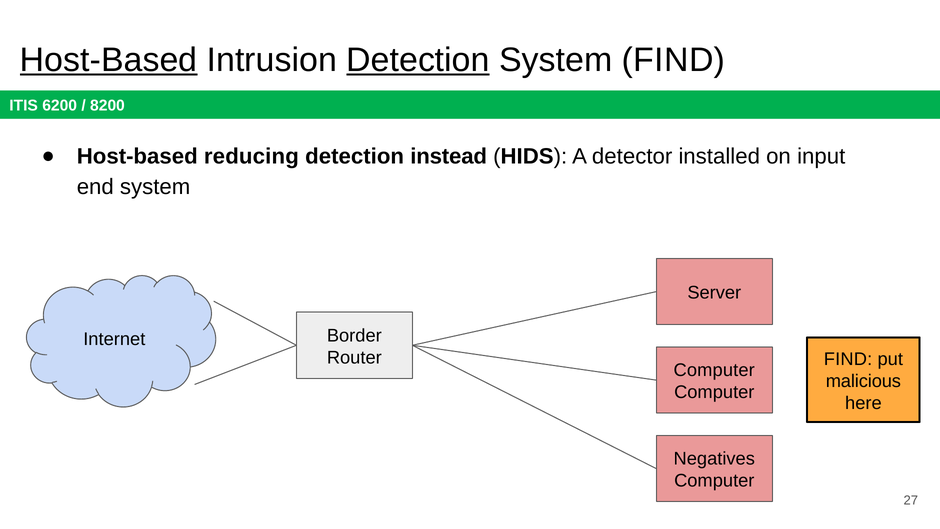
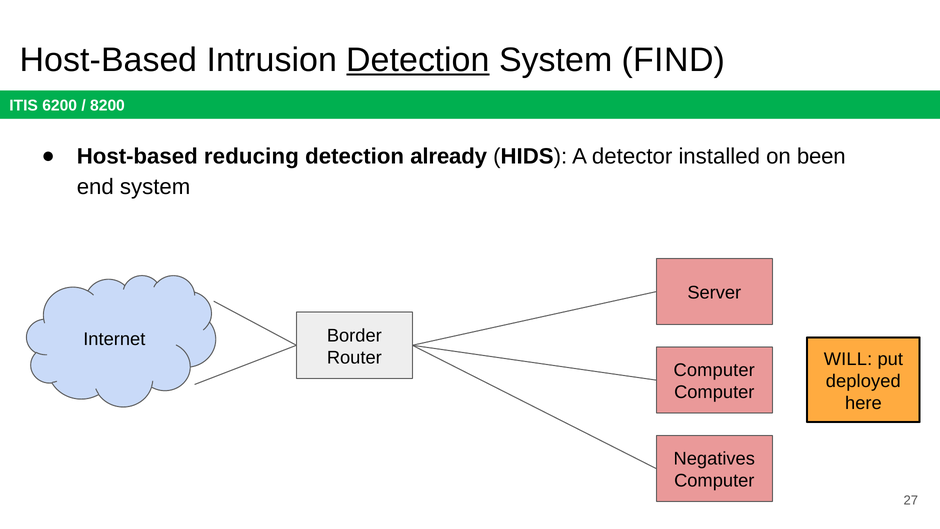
Host-Based at (109, 60) underline: present -> none
instead: instead -> already
input: input -> been
Router FIND: FIND -> WILL
malicious: malicious -> deployed
